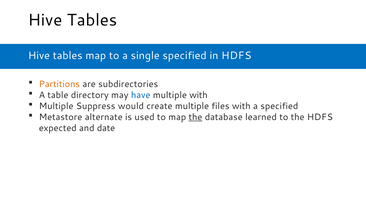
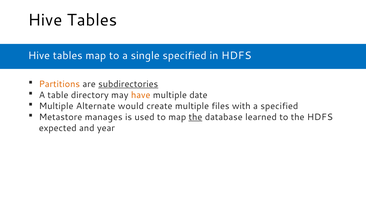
subdirectories underline: none -> present
have colour: blue -> orange
multiple with: with -> date
Suppress: Suppress -> Alternate
alternate: alternate -> manages
date: date -> year
